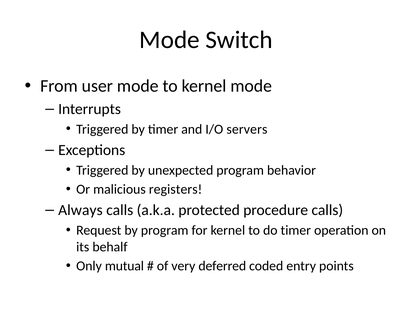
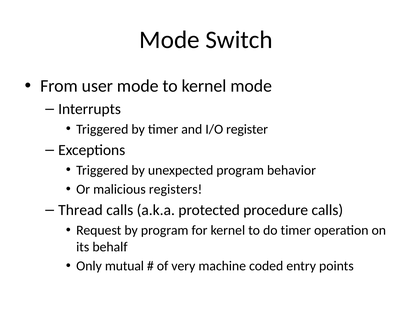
servers: servers -> register
Always: Always -> Thread
deferred: deferred -> machine
